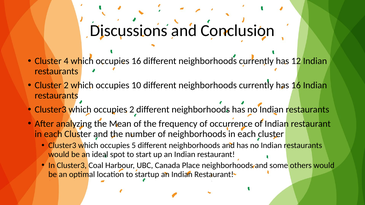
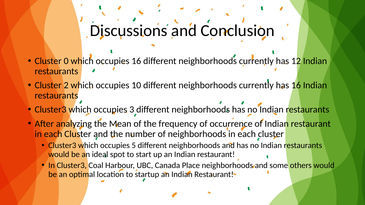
4: 4 -> 0
occupies 2: 2 -> 3
